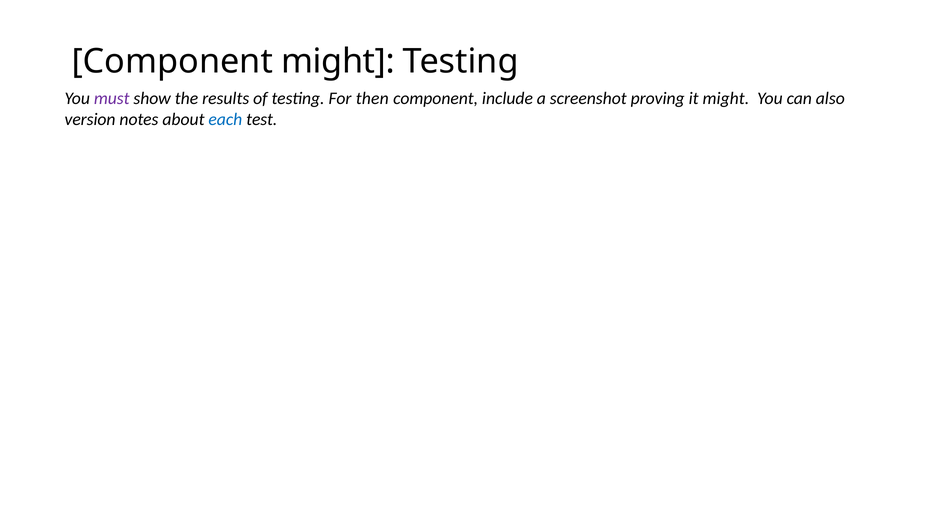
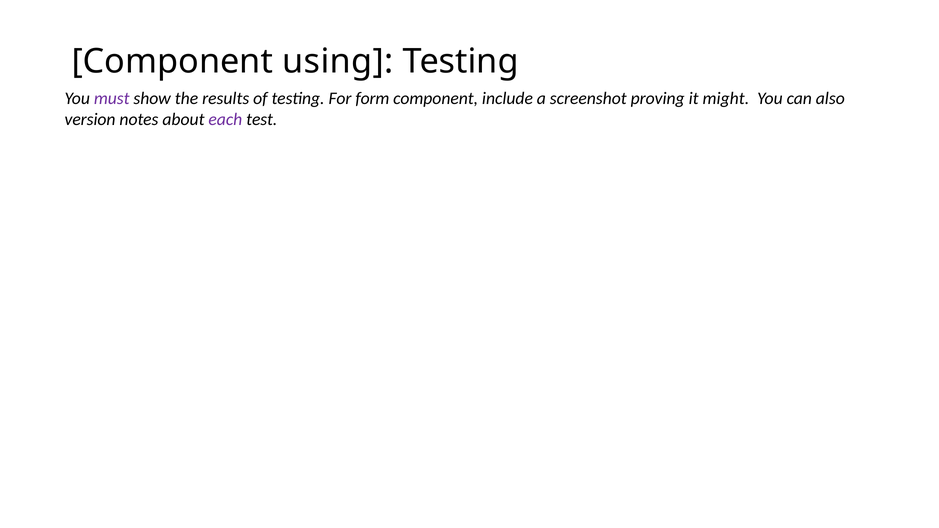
Component might: might -> using
then: then -> form
each colour: blue -> purple
